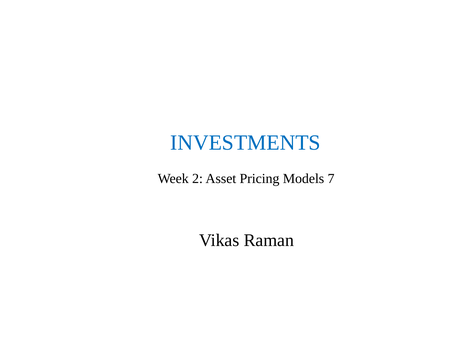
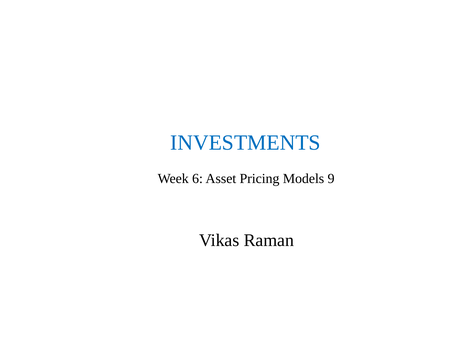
2: 2 -> 6
7: 7 -> 9
